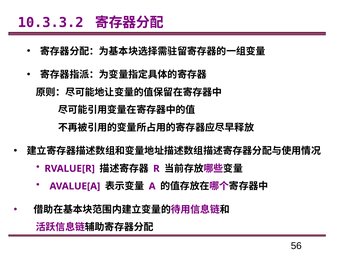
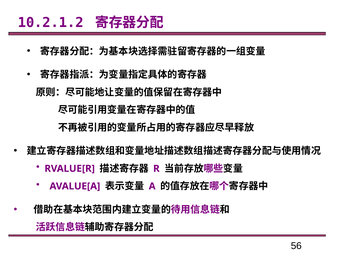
10.3.3.2: 10.3.3.2 -> 10.2.1.2
